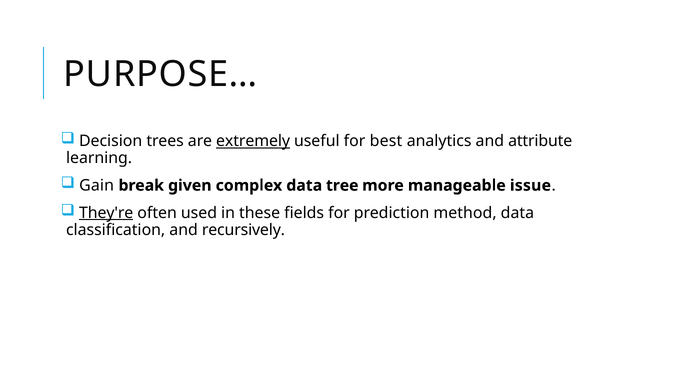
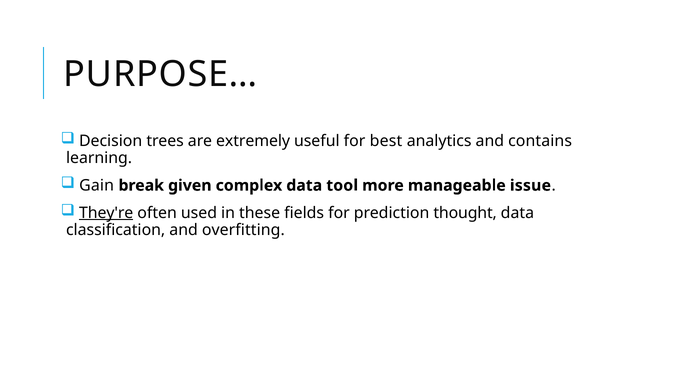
extremely underline: present -> none
attribute: attribute -> contains
tree: tree -> tool
method: method -> thought
recursively: recursively -> overfitting
